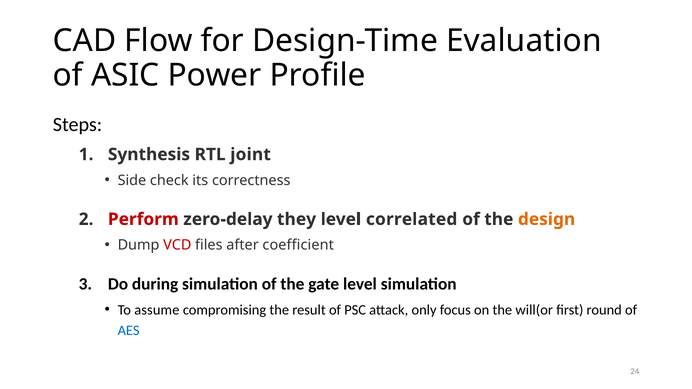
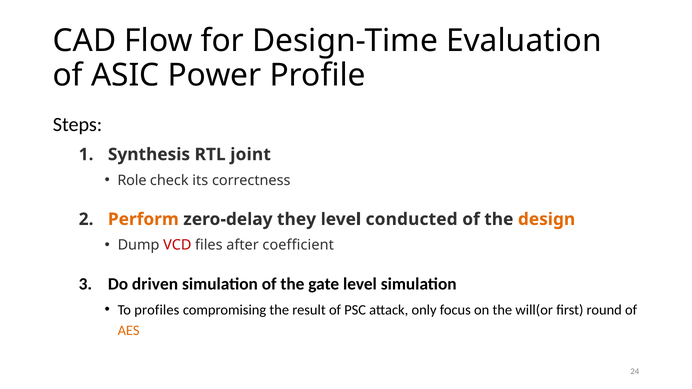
Side: Side -> Role
Perform colour: red -> orange
correlated: correlated -> conducted
during: during -> driven
assume: assume -> profiles
AES colour: blue -> orange
